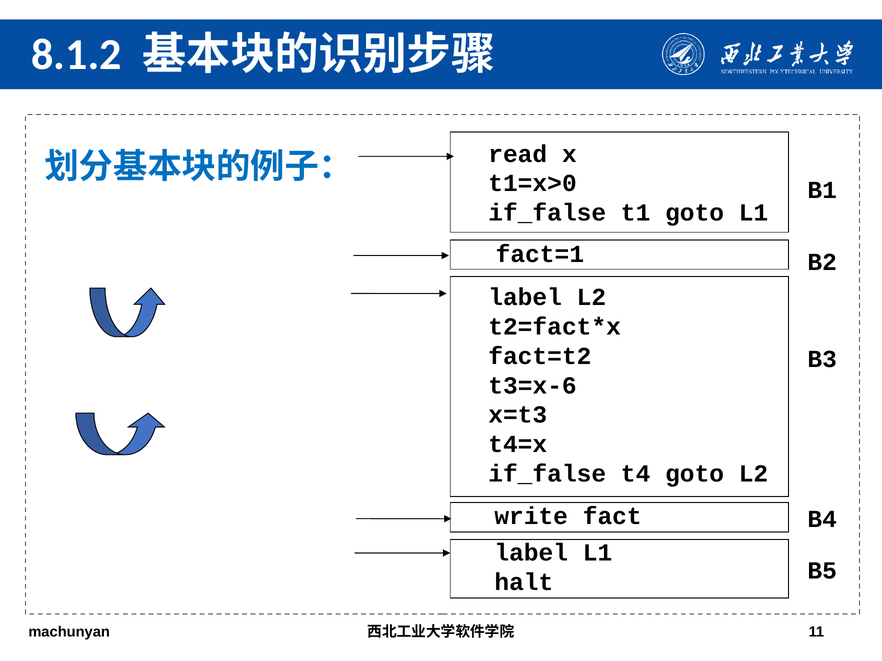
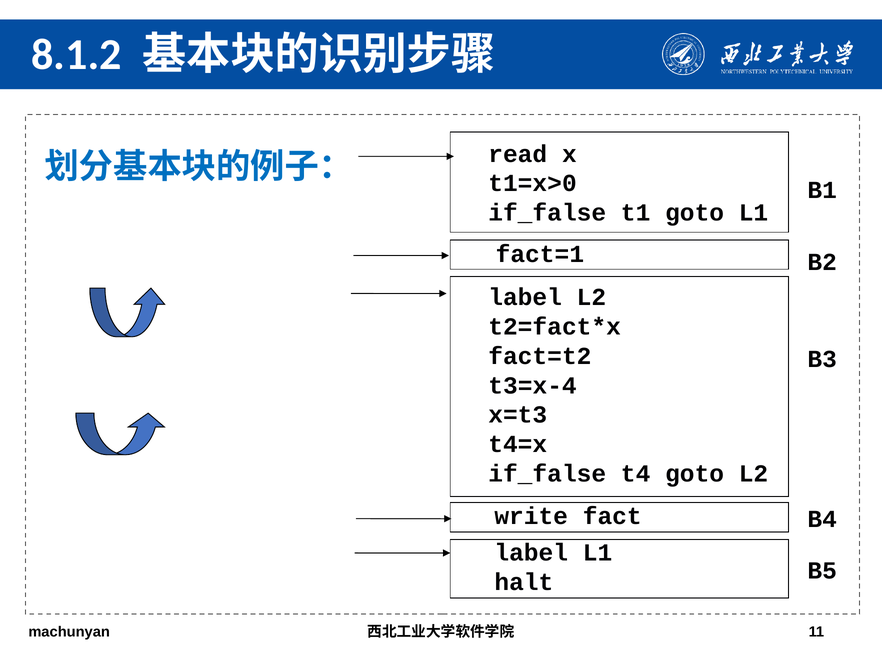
t3=x-6: t3=x-6 -> t3=x-4
